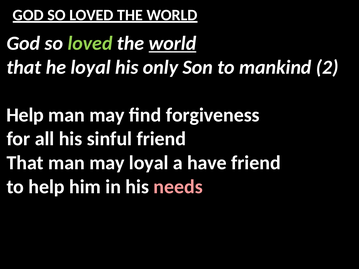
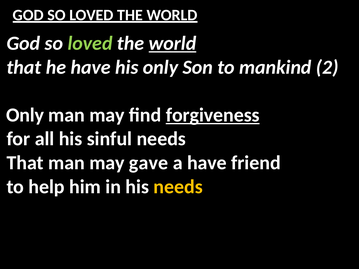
he loyal: loyal -> have
Help at (25, 115): Help -> Only
forgiveness underline: none -> present
sinful friend: friend -> needs
may loyal: loyal -> gave
needs at (178, 187) colour: pink -> yellow
